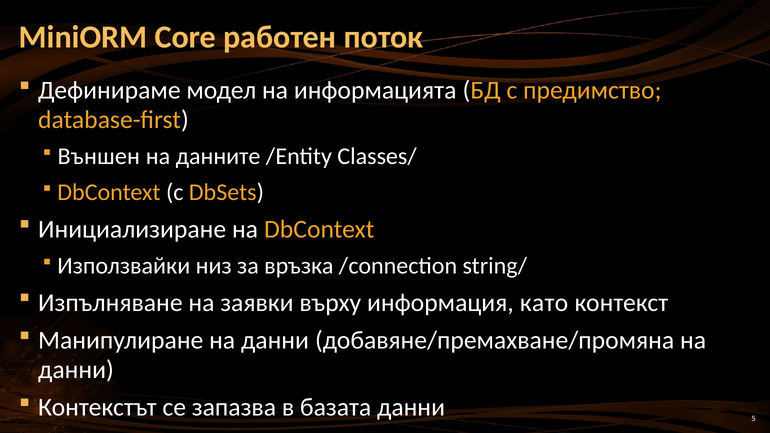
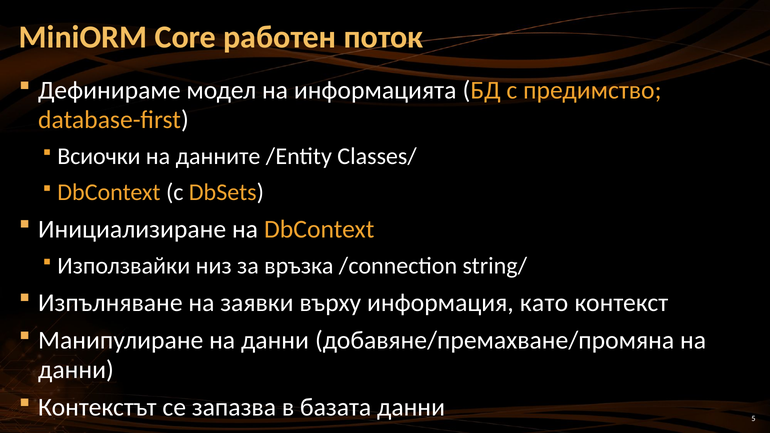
Външен: Външен -> Всиочки
